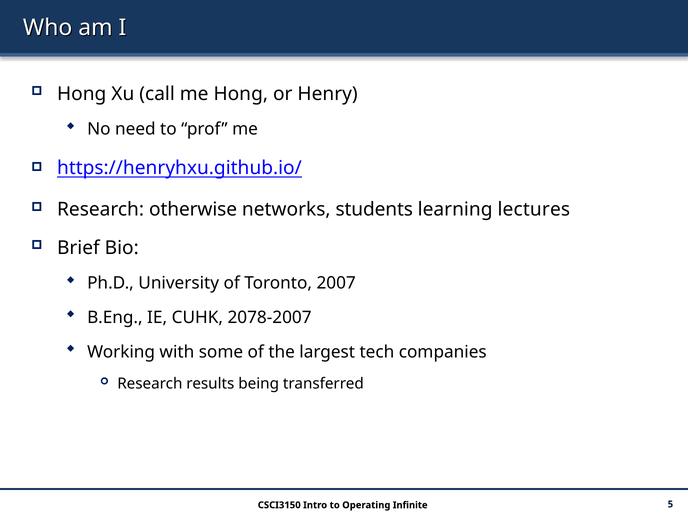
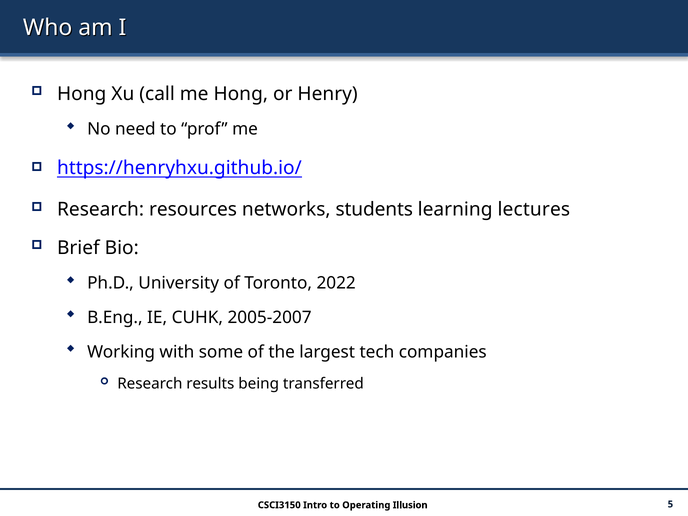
otherwise: otherwise -> resources
2007: 2007 -> 2022
2078-2007: 2078-2007 -> 2005-2007
Infinite: Infinite -> Illusion
